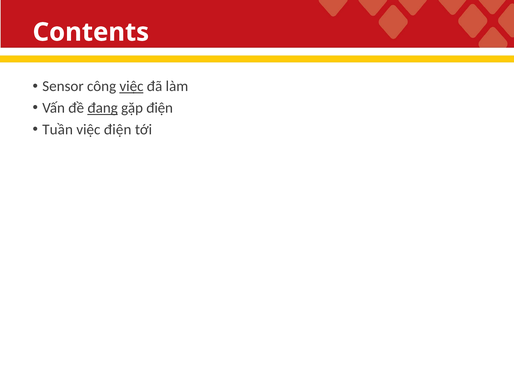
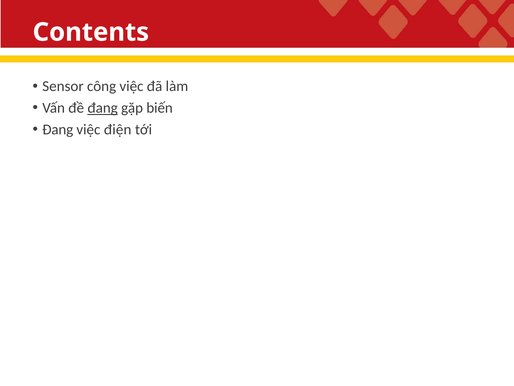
việc at (131, 86) underline: present -> none
gặp điện: điện -> biến
Tuần at (58, 129): Tuần -> Đang
